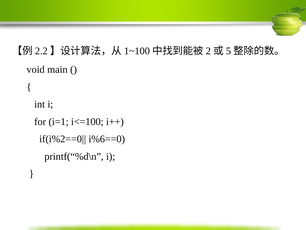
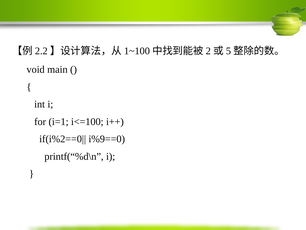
i%6==0: i%6==0 -> i%9==0
